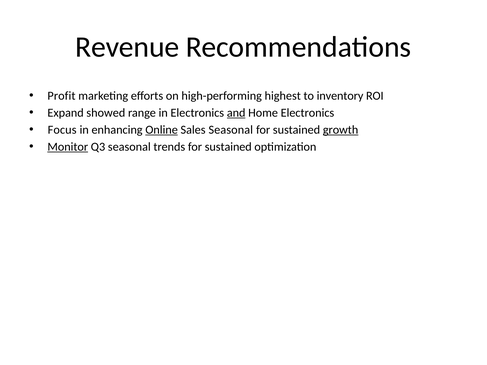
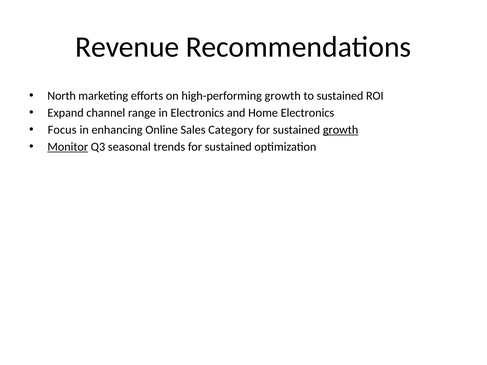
Profit: Profit -> North
high-performing highest: highest -> growth
to inventory: inventory -> sustained
showed: showed -> channel
and underline: present -> none
Online underline: present -> none
Sales Seasonal: Seasonal -> Category
